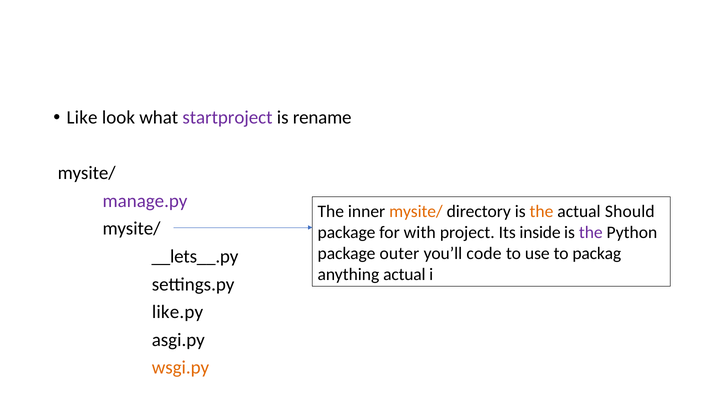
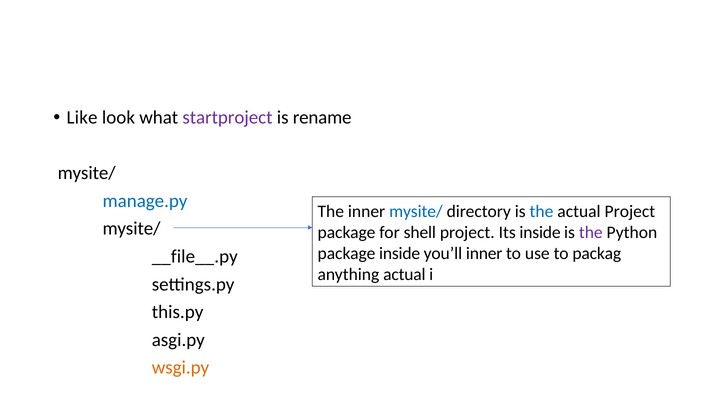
manage.py colour: purple -> blue
mysite/ at (416, 211) colour: orange -> blue
the at (541, 211) colour: orange -> blue
actual Should: Should -> Project
with: with -> shell
package outer: outer -> inside
you’ll code: code -> inner
__lets__.py: __lets__.py -> __file__.py
like.py: like.py -> this.py
